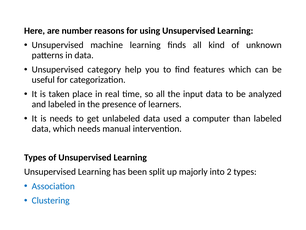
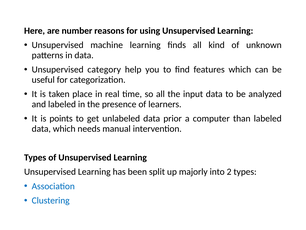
is needs: needs -> points
used: used -> prior
